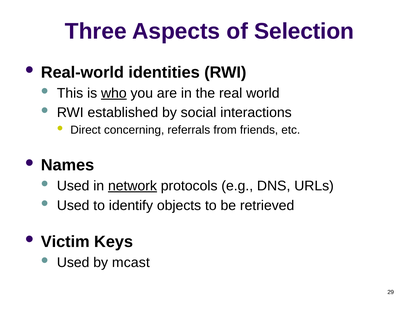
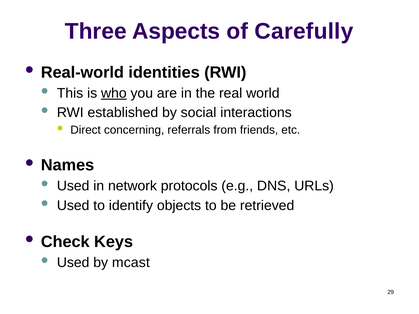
Selection: Selection -> Carefully
network underline: present -> none
Victim: Victim -> Check
